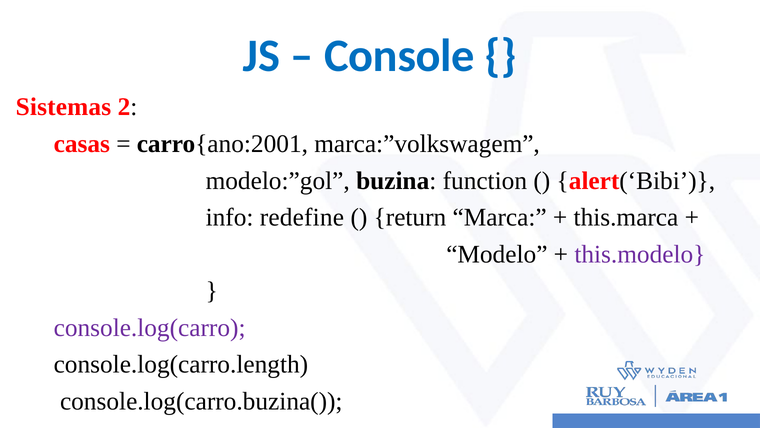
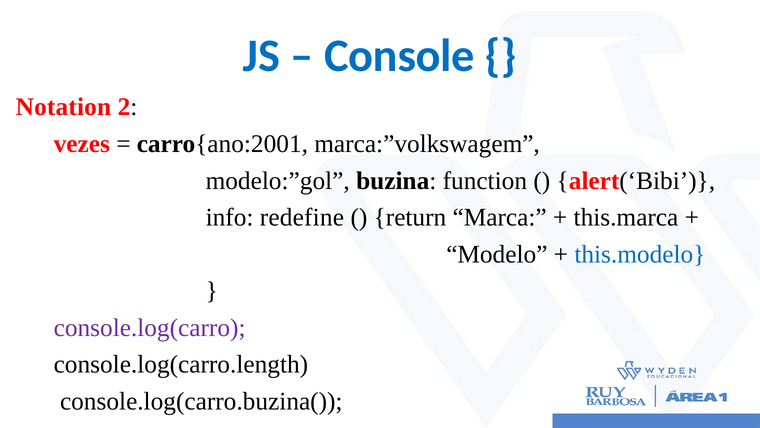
Sistemas: Sistemas -> Notation
casas: casas -> vezes
this.modelo colour: purple -> blue
